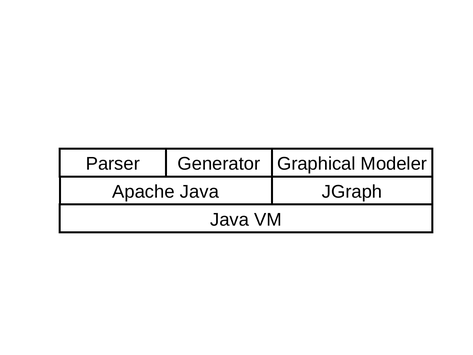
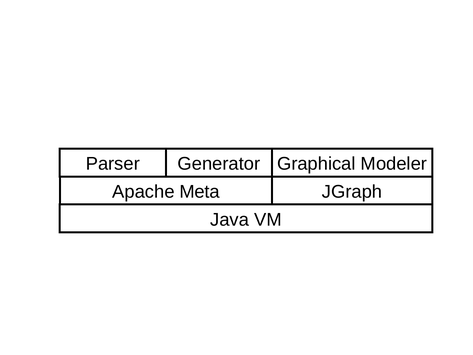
Apache Java: Java -> Meta
